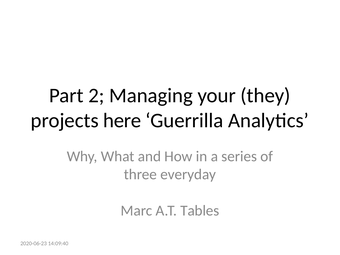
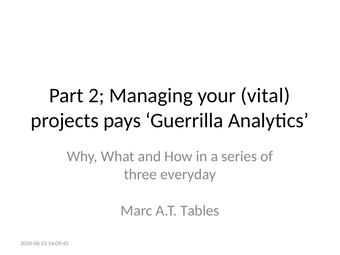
they: they -> vital
here: here -> pays
